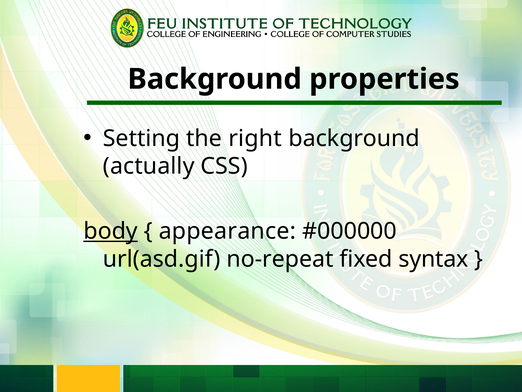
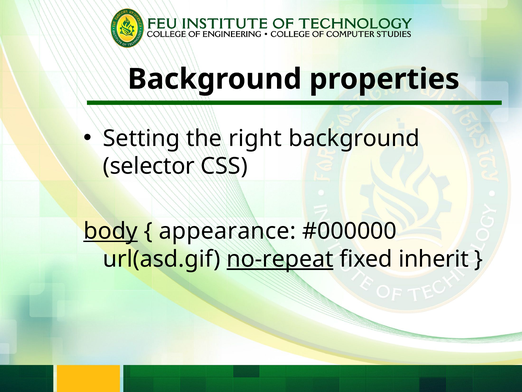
actually: actually -> selector
no-repeat underline: none -> present
syntax: syntax -> inherit
